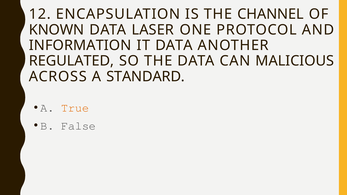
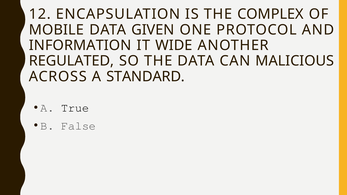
CHANNEL: CHANNEL -> COMPLEX
KNOWN: KNOWN -> MOBILE
LASER: LASER -> GIVEN
IT DATA: DATA -> WIDE
True colour: orange -> black
